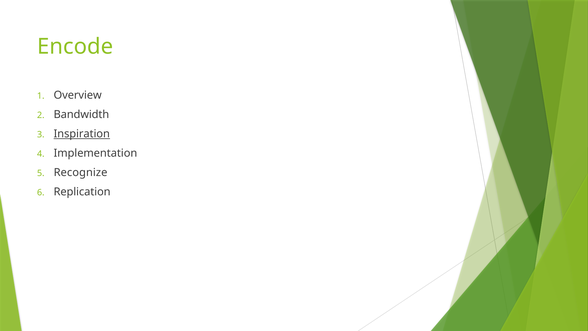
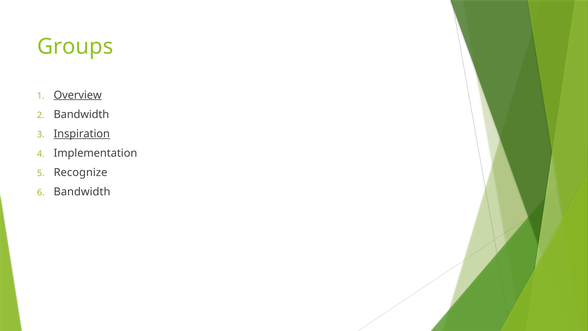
Encode: Encode -> Groups
Overview underline: none -> present
Replication at (82, 192): Replication -> Bandwidth
